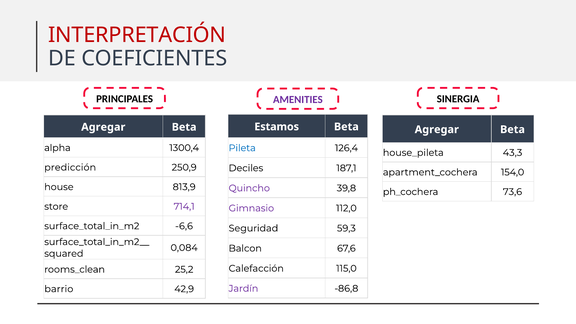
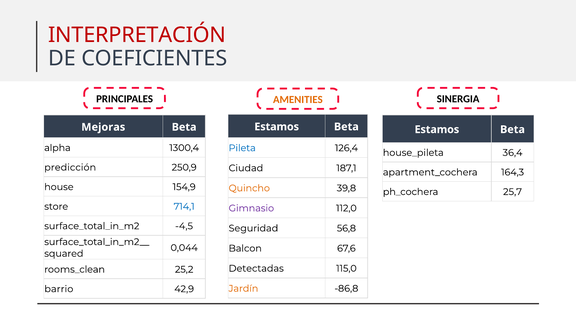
AMENITIES colour: purple -> orange
Agregar at (103, 127): Agregar -> Mejoras
Agregar at (437, 130): Agregar -> Estamos
43,3: 43,3 -> 36,4
Deciles: Deciles -> Ciudad
154,0: 154,0 -> 164,3
813,9: 813,9 -> 154,9
Quincho colour: purple -> orange
73,6: 73,6 -> 25,7
714,1 colour: purple -> blue
-6,6: -6,6 -> -4,5
59,3: 59,3 -> 56,8
0,084: 0,084 -> 0,044
Calefacción: Calefacción -> Detectadas
Jardín colour: purple -> orange
